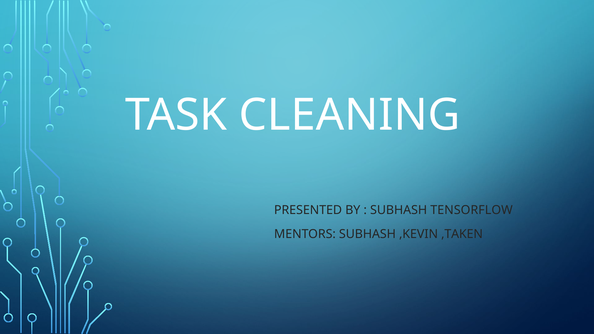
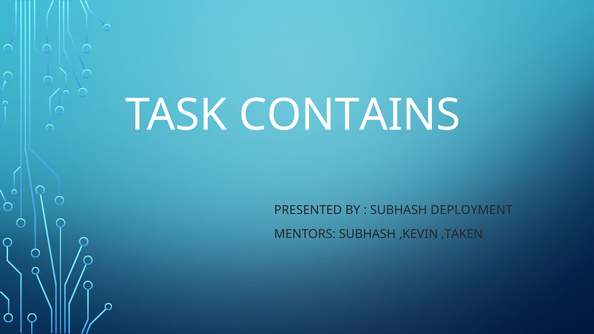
CLEANING: CLEANING -> CONTAINS
TENSORFLOW: TENSORFLOW -> DEPLOYMENT
